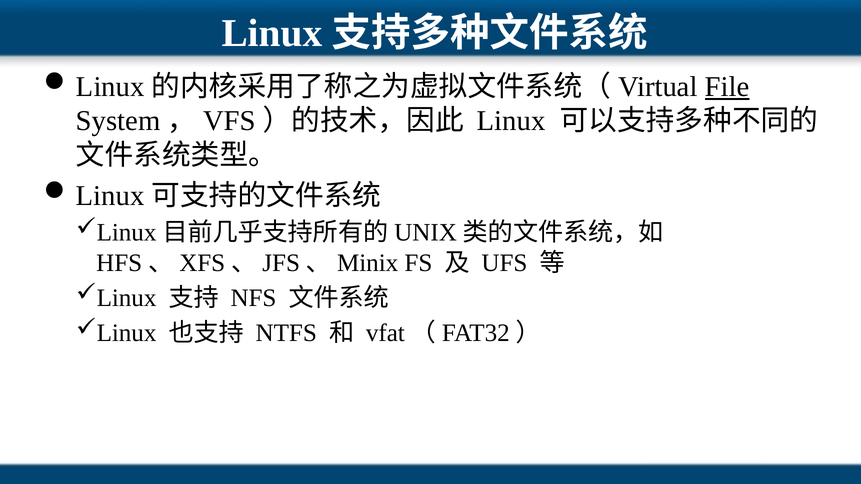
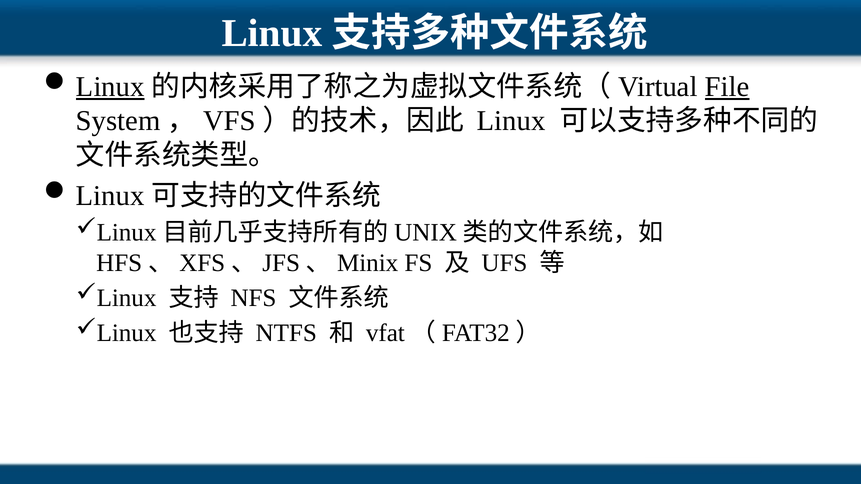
Linux at (110, 87) underline: none -> present
